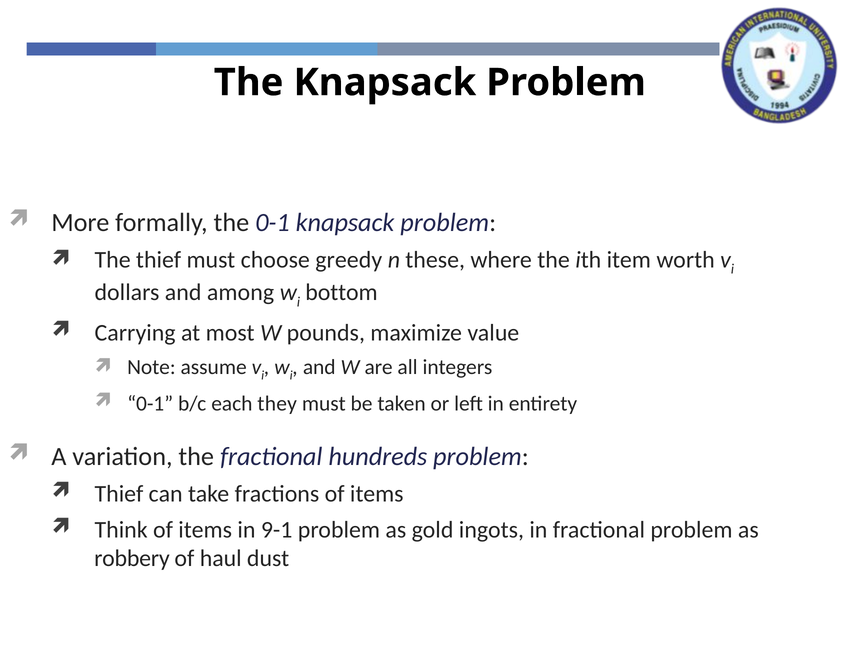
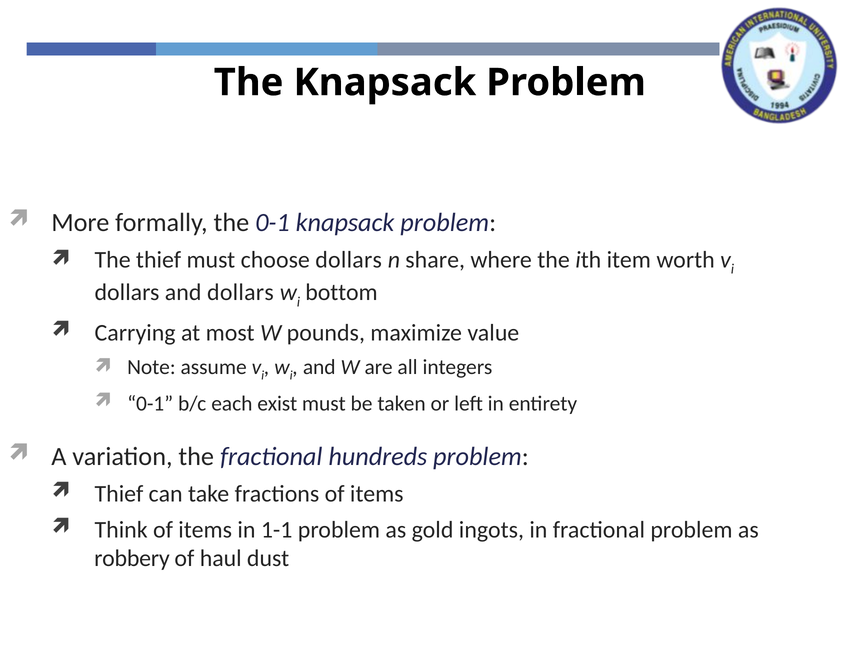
choose greedy: greedy -> dollars
these: these -> share
and among: among -> dollars
they: they -> exist
9-1: 9-1 -> 1-1
